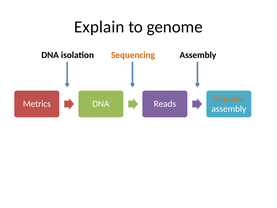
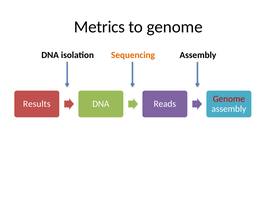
Explain: Explain -> Metrics
Genome at (229, 99) colour: orange -> red
Metrics: Metrics -> Results
